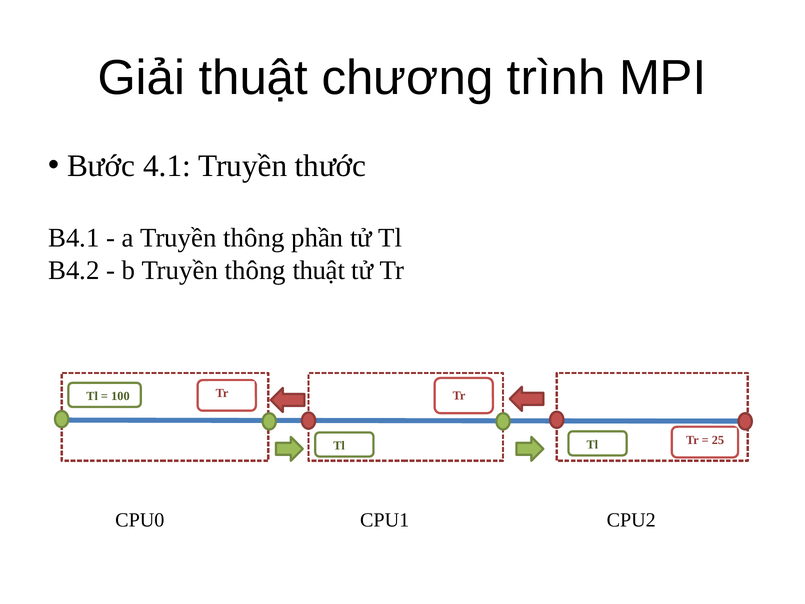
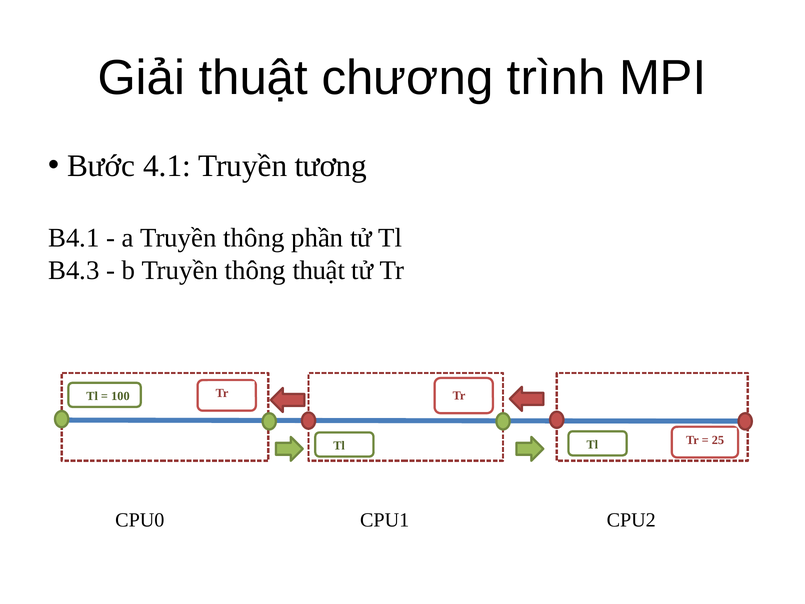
thước: thước -> tương
B4.2: B4.2 -> B4.3
